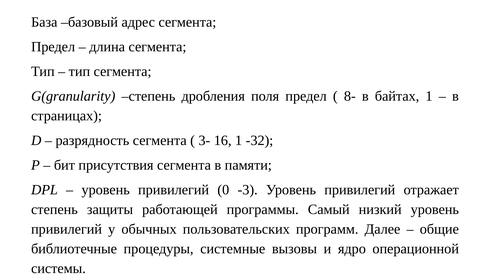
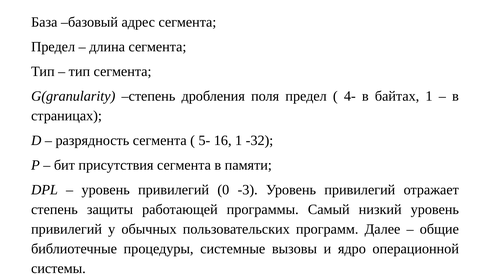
8-: 8- -> 4-
3-: 3- -> 5-
